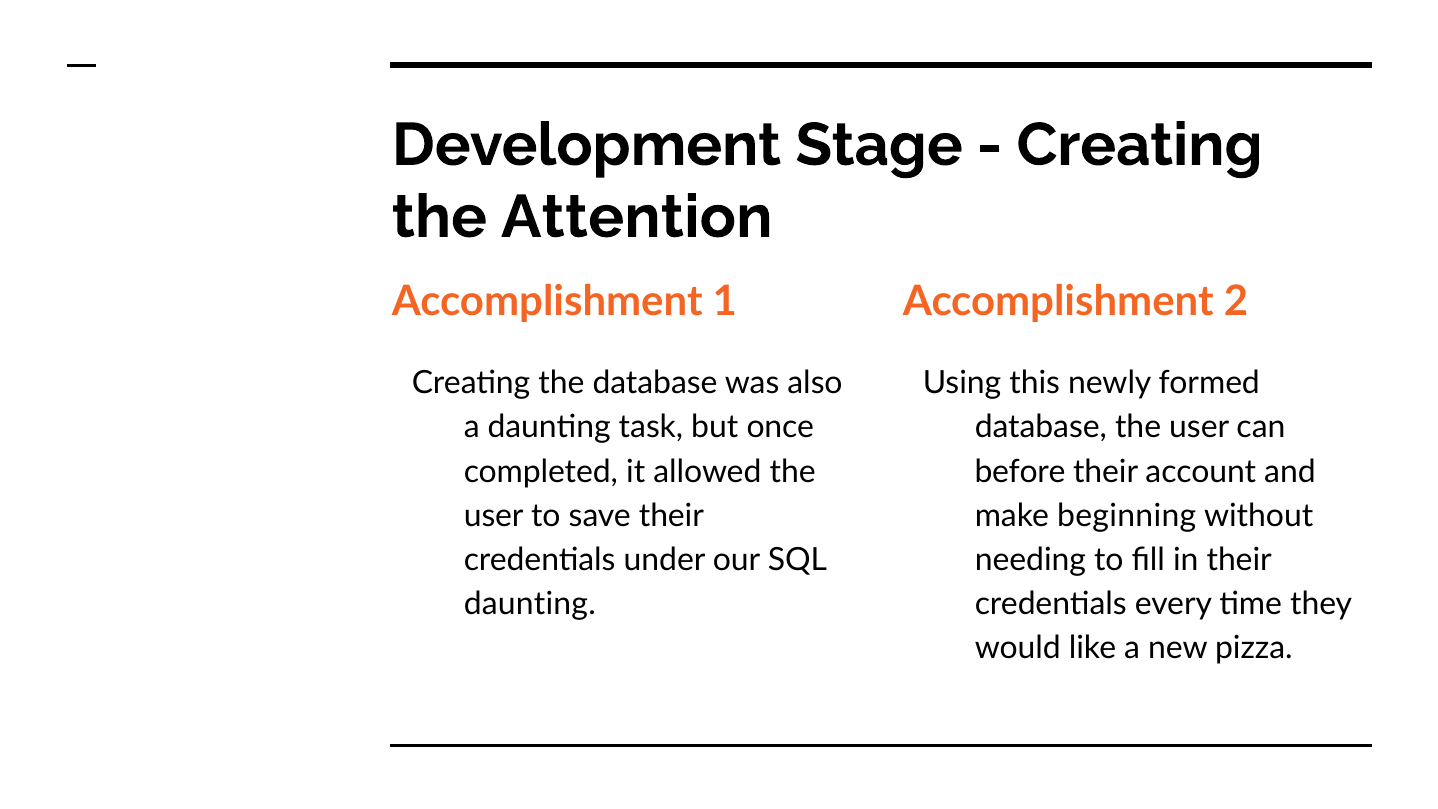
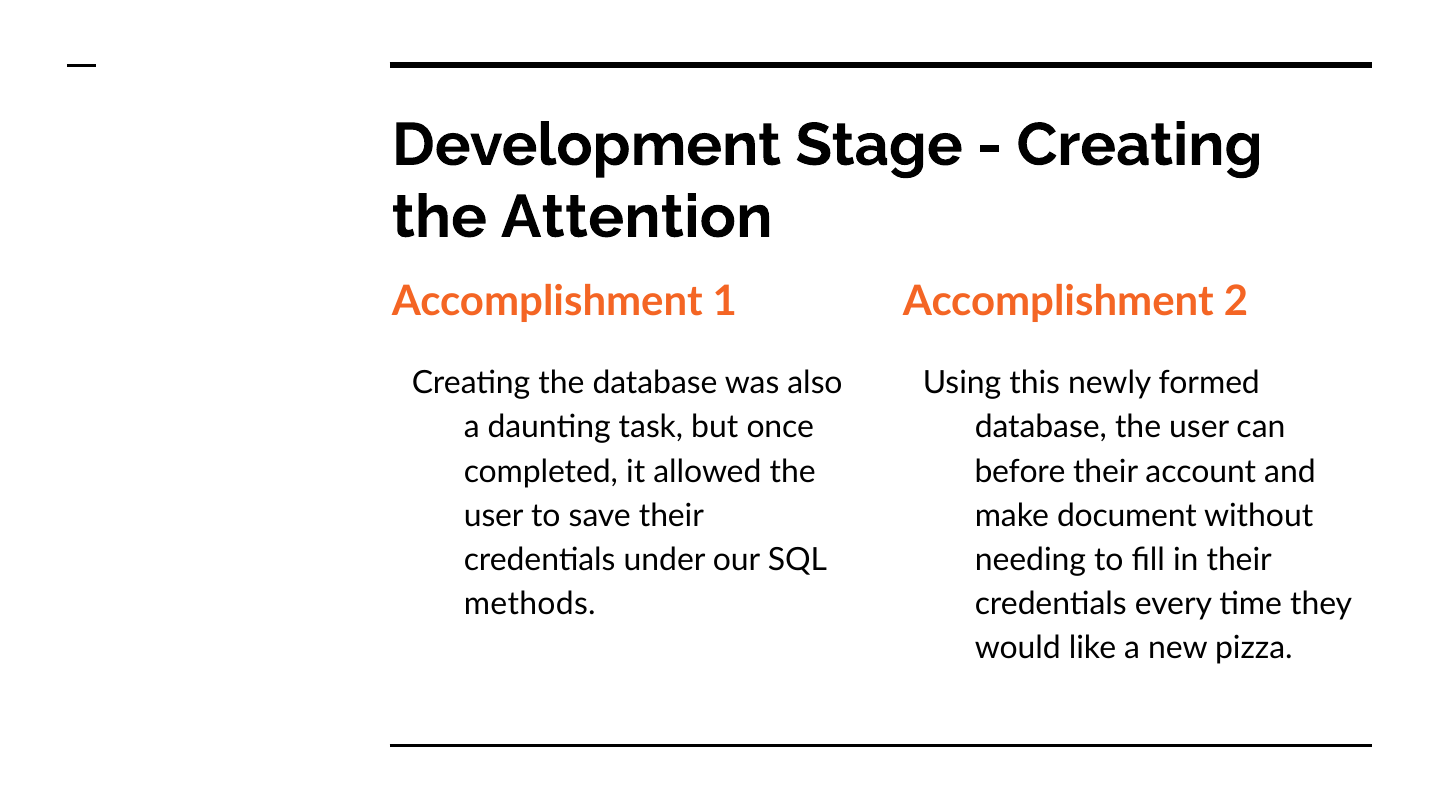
beginning: beginning -> document
daunting at (530, 604): daunting -> methods
